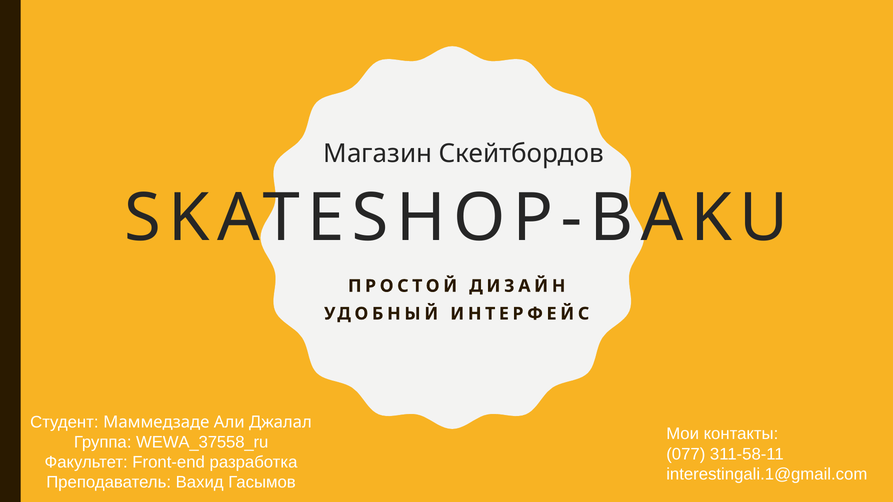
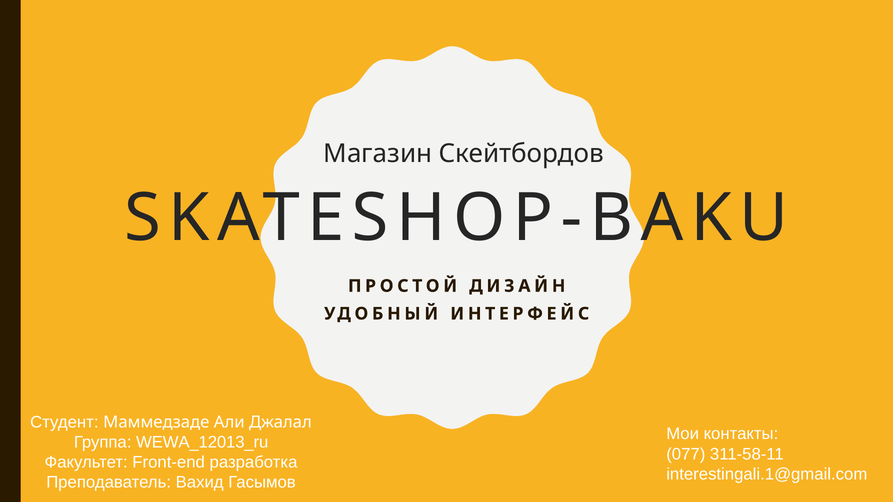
WEWA_37558_ru: WEWA_37558_ru -> WEWA_12013_ru
